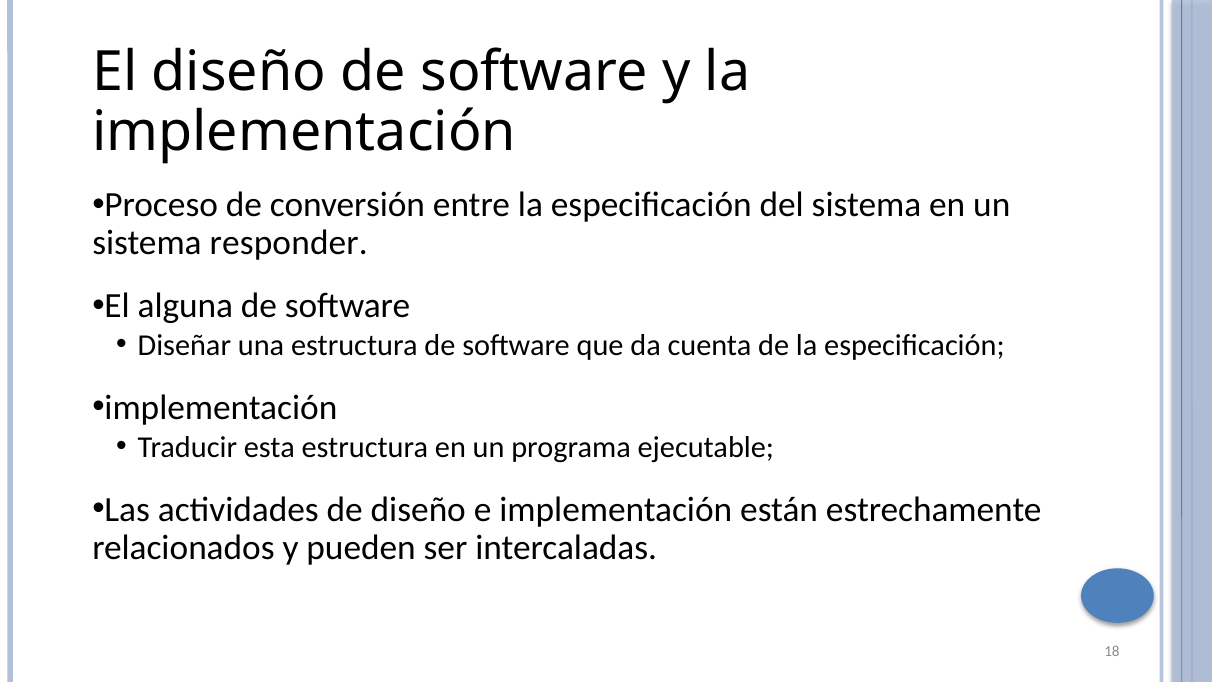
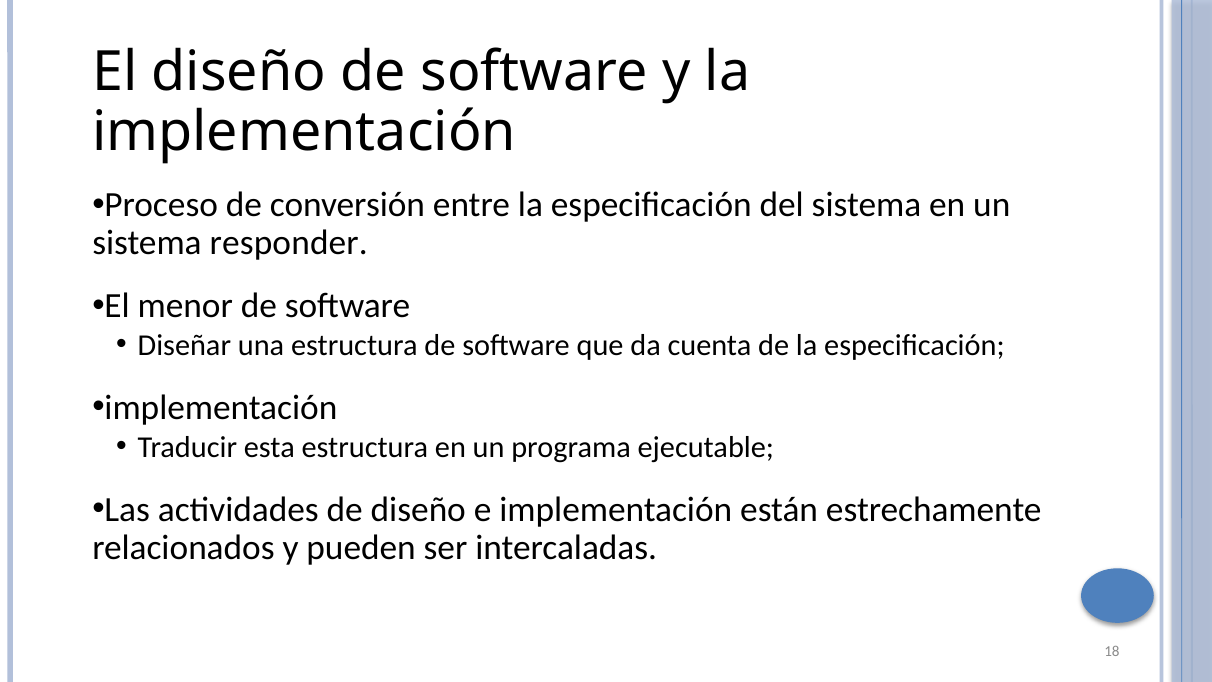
alguna: alguna -> menor
